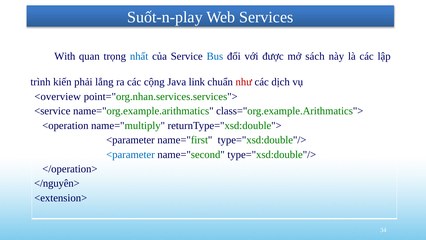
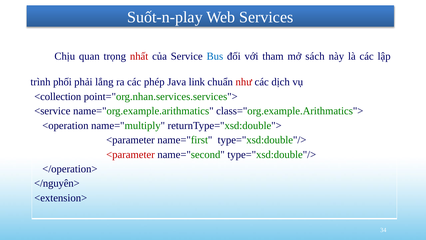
With: With -> Chịu
nhất colour: blue -> red
được: được -> tham
kiến: kiến -> phối
cộng: cộng -> phép
<overview: <overview -> <collection
<parameter at (130, 154) colour: blue -> red
